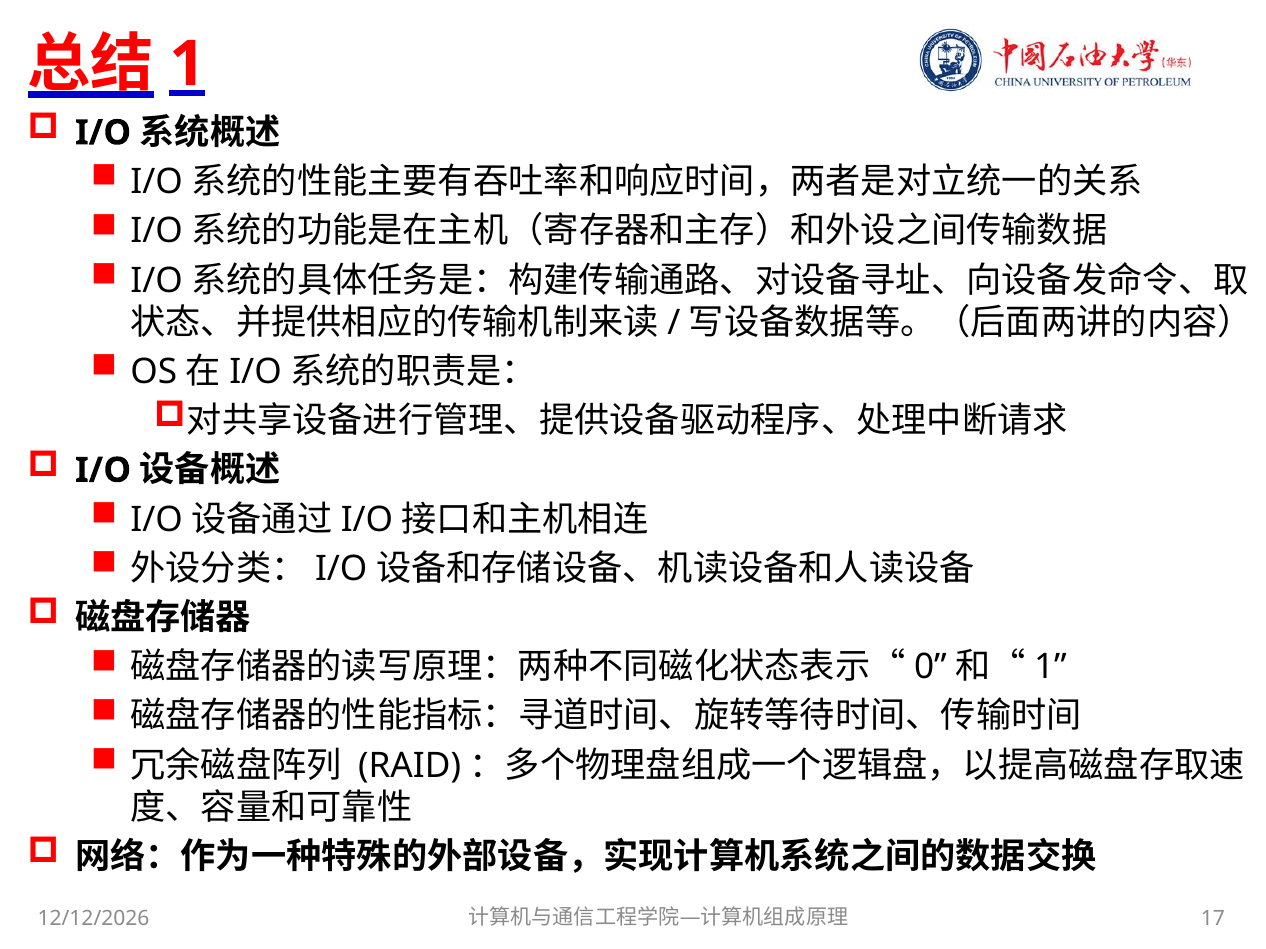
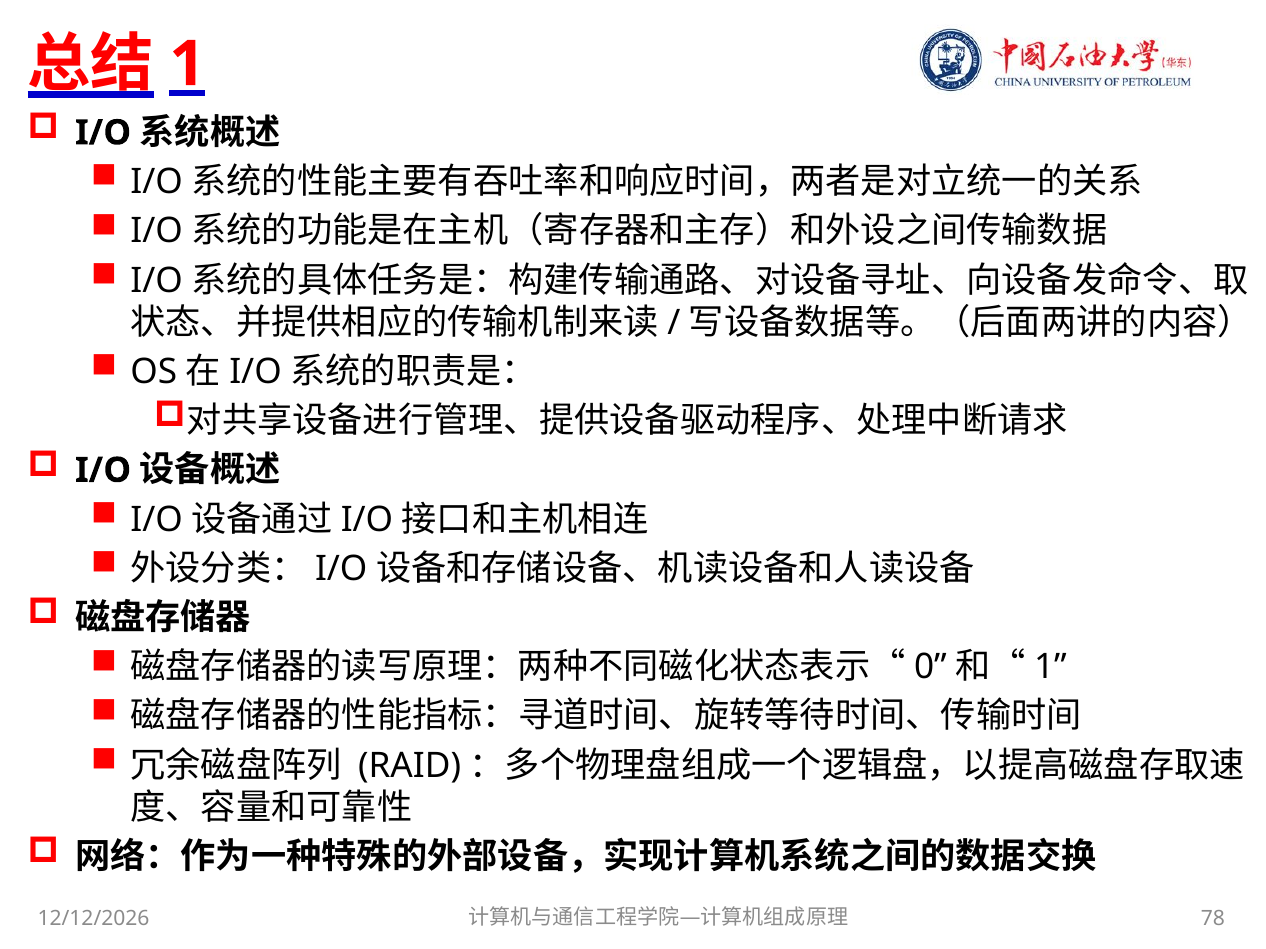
17: 17 -> 78
